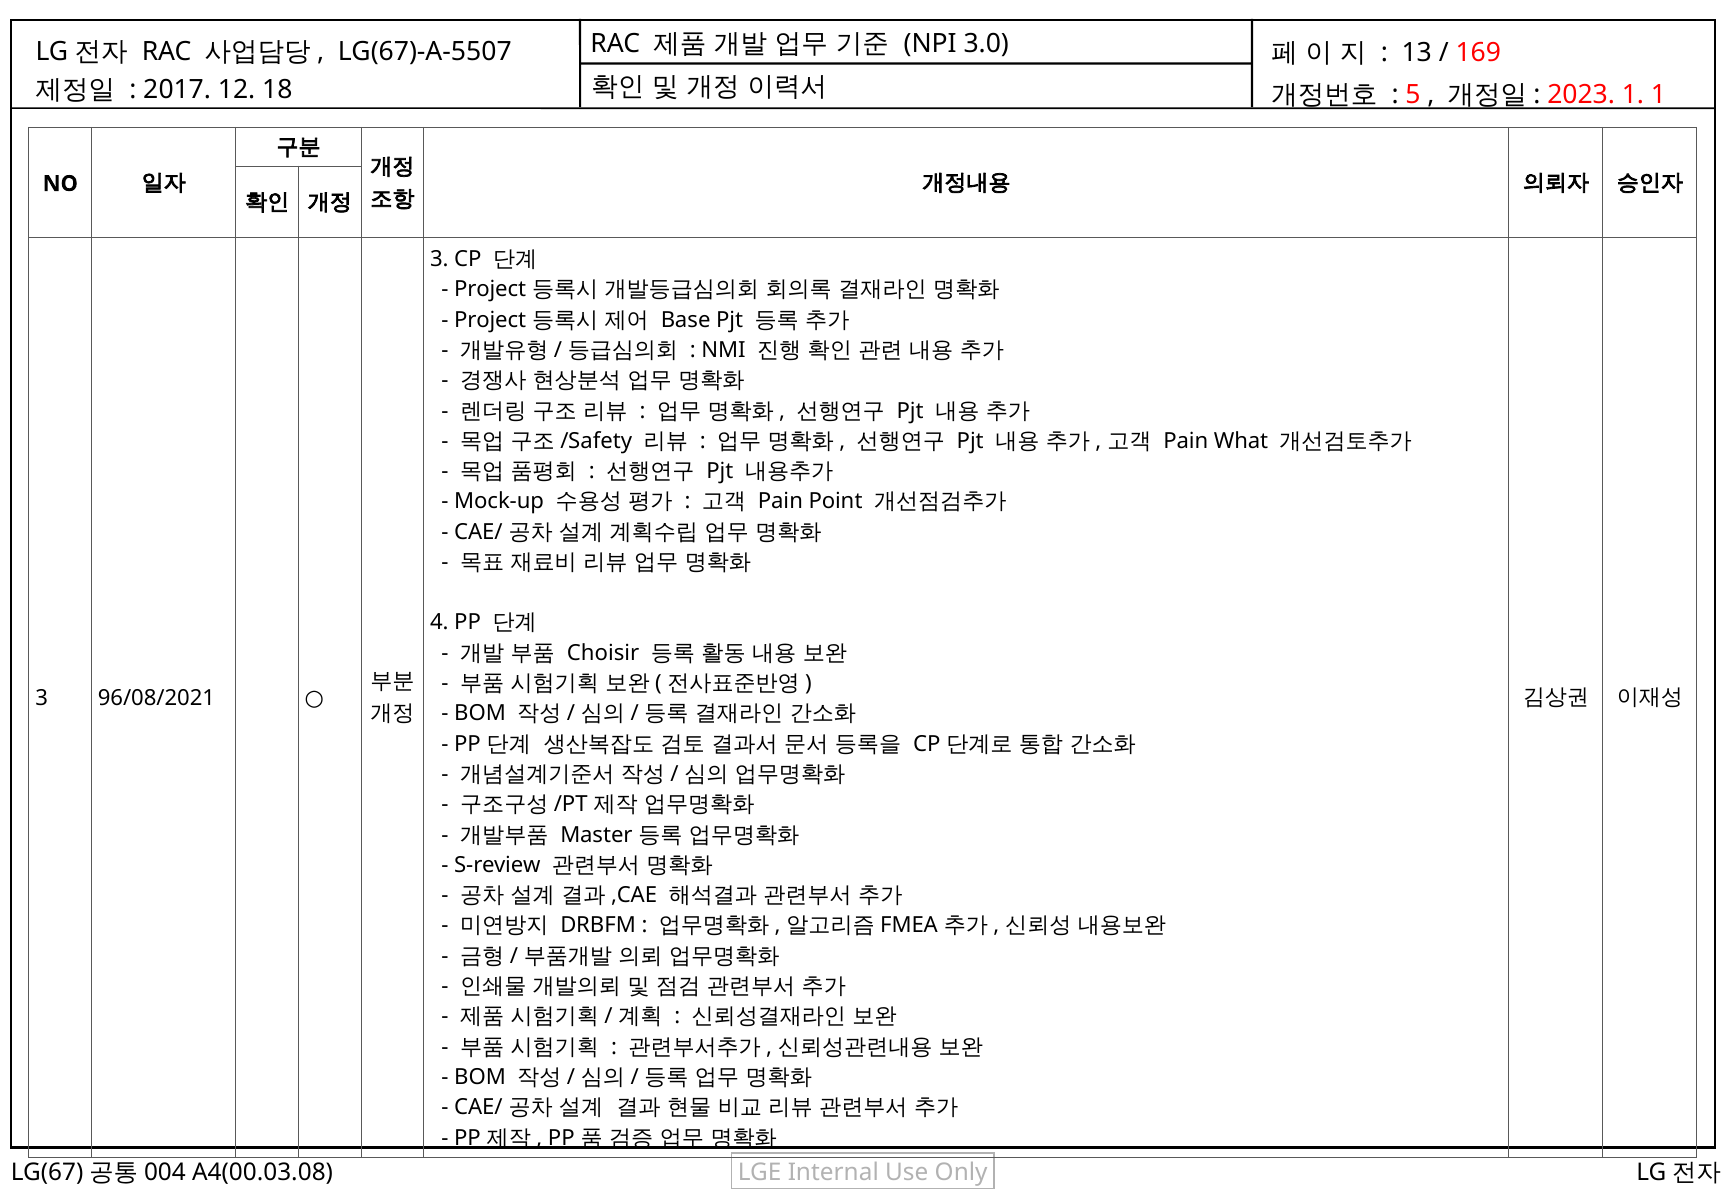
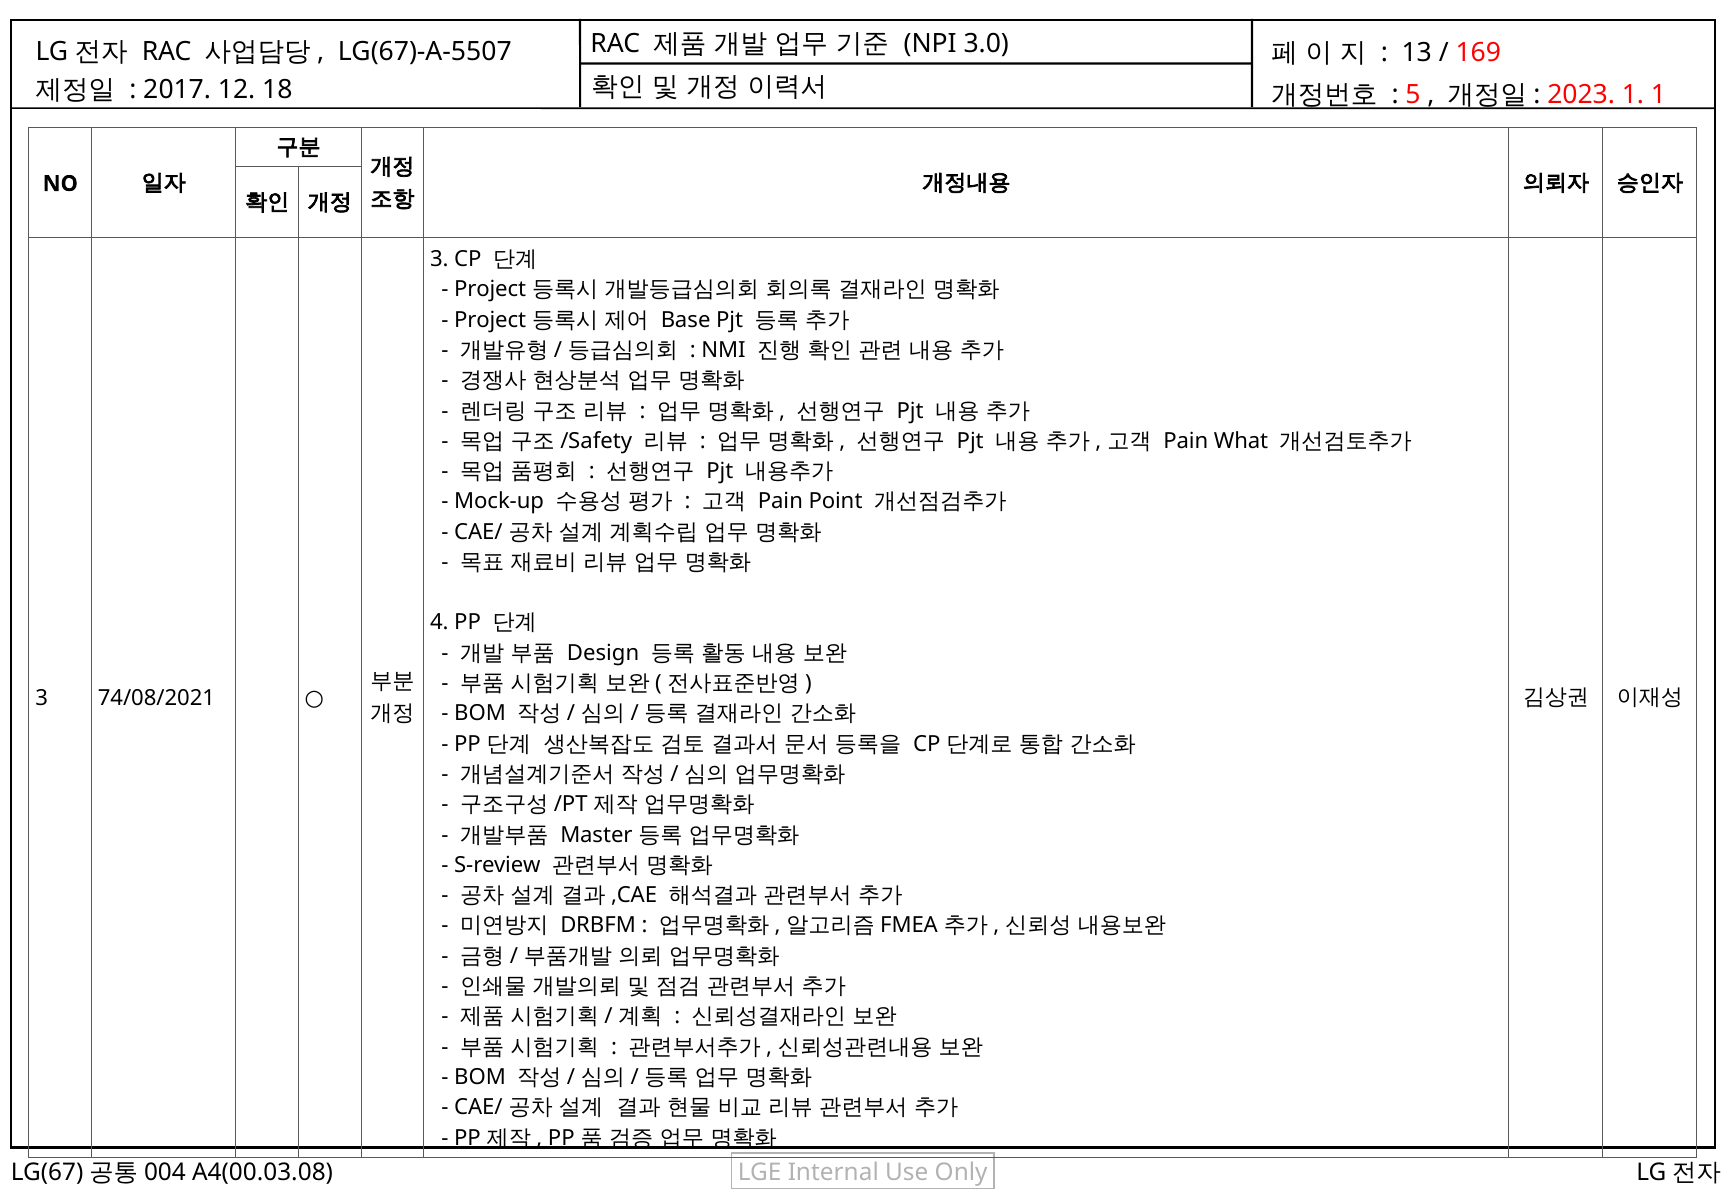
Choisir: Choisir -> Design
96/08/2021: 96/08/2021 -> 74/08/2021
